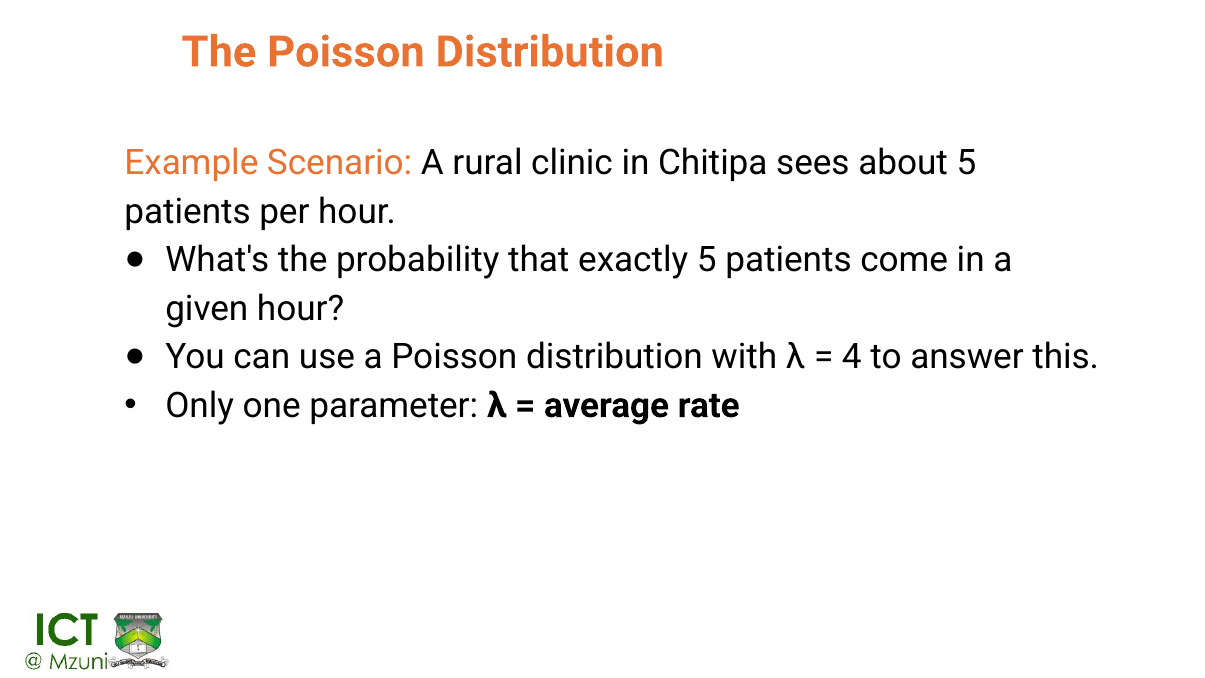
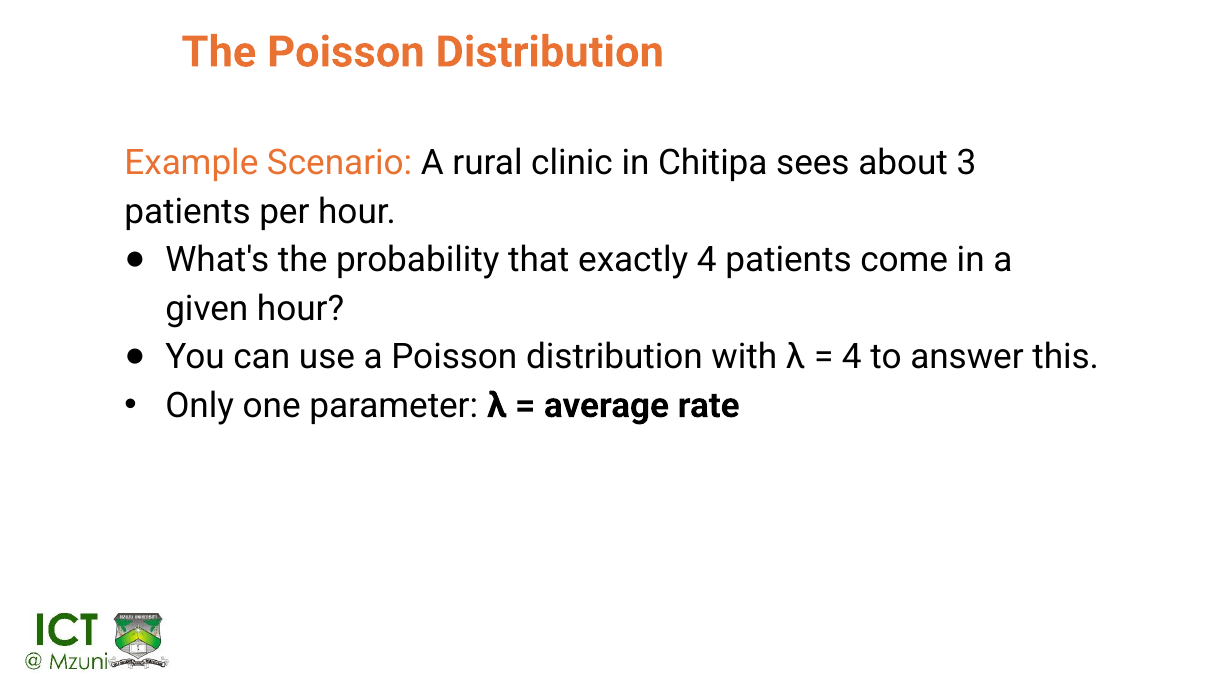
about 5: 5 -> 3
exactly 5: 5 -> 4
